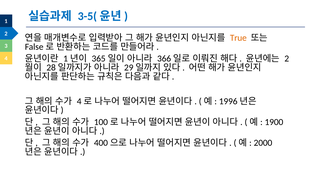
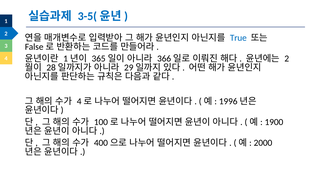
True colour: orange -> blue
